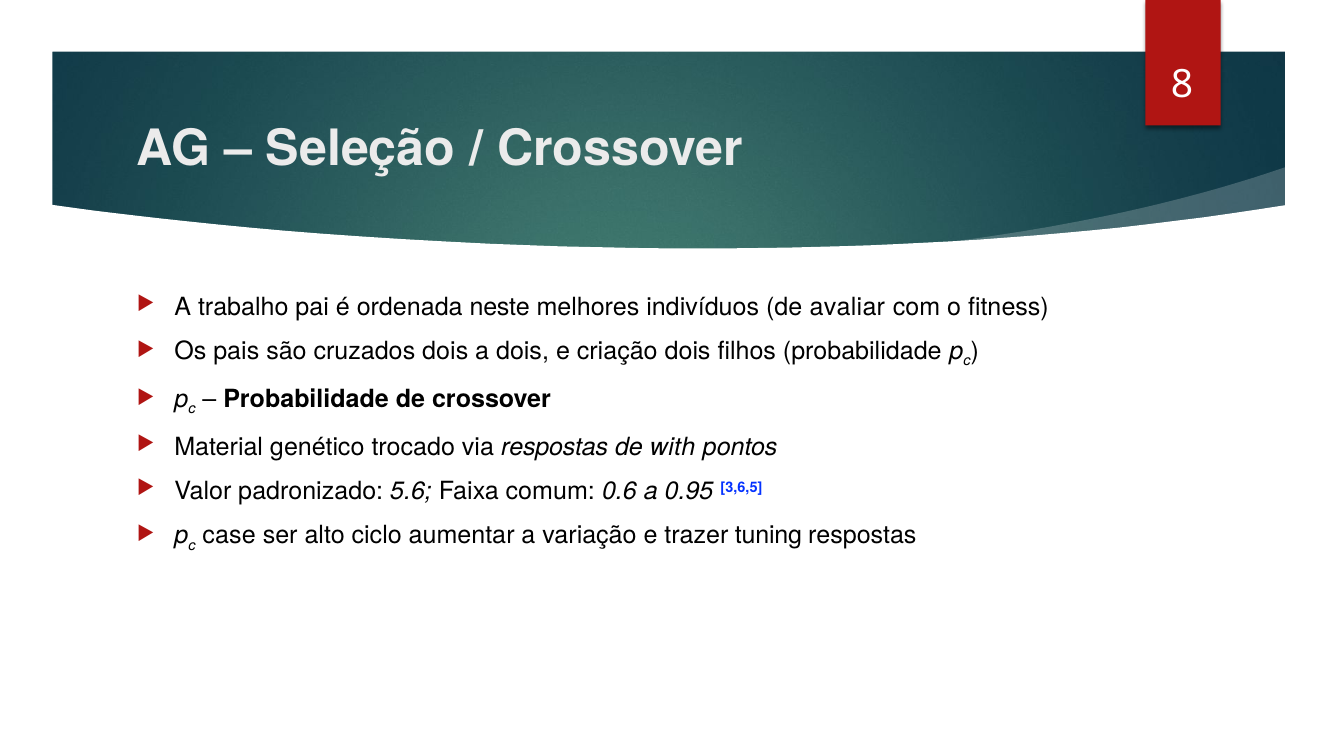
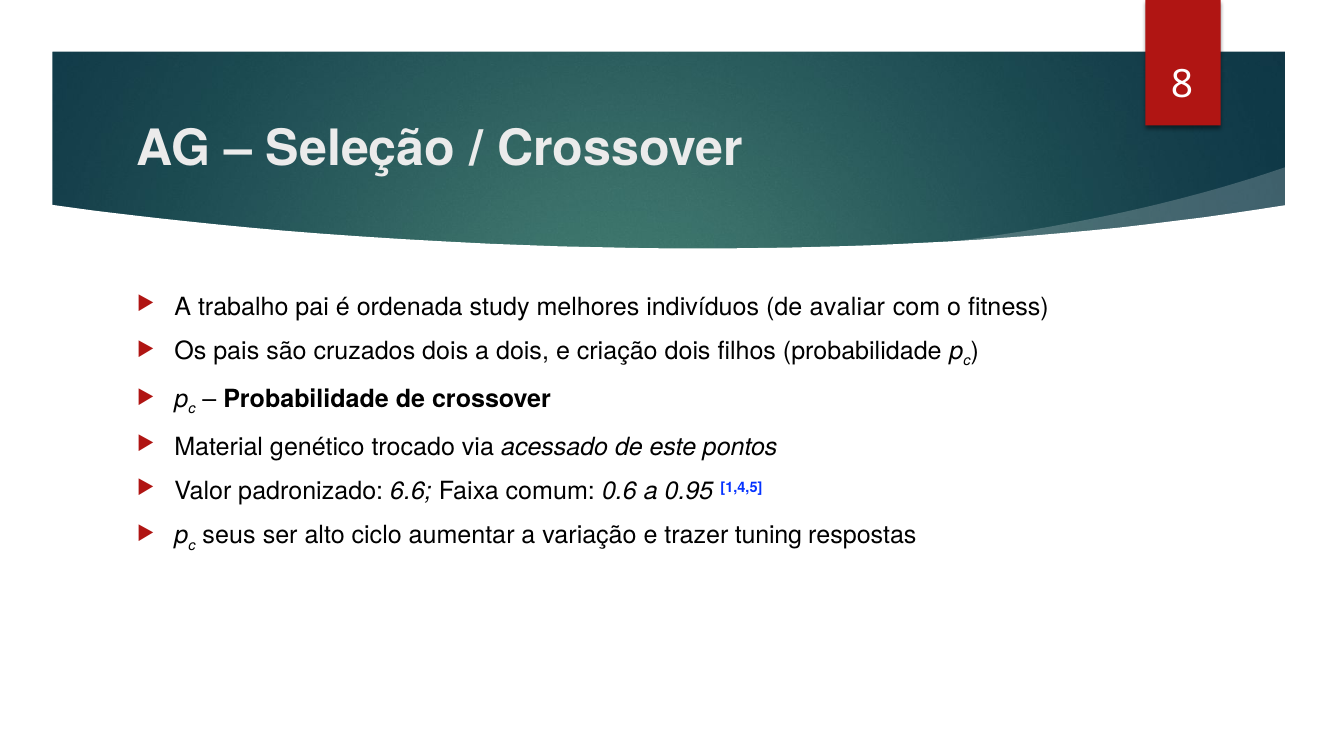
neste: neste -> study
via respostas: respostas -> acessado
with: with -> este
5.6: 5.6 -> 6.6
3,6,5: 3,6,5 -> 1,4,5
case: case -> seus
